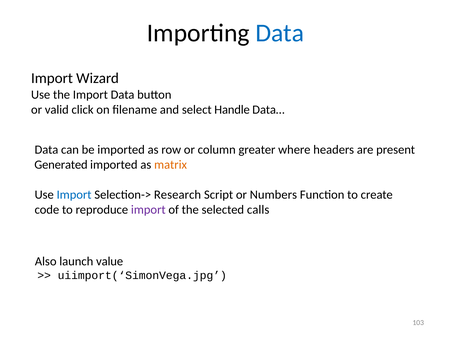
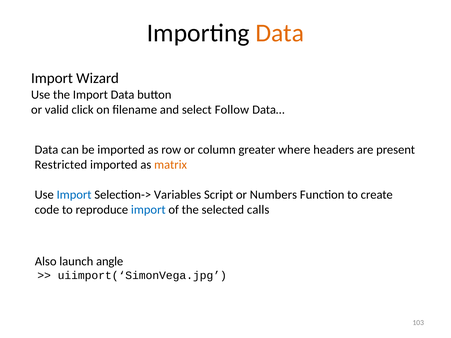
Data at (280, 33) colour: blue -> orange
Handle: Handle -> Follow
Generated: Generated -> Restricted
Research: Research -> Variables
import at (148, 210) colour: purple -> blue
value: value -> angle
